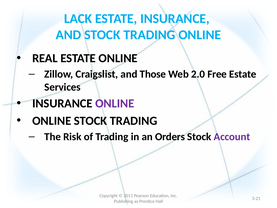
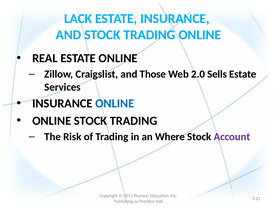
Free: Free -> Sells
ONLINE at (115, 103) colour: purple -> blue
Orders: Orders -> Where
